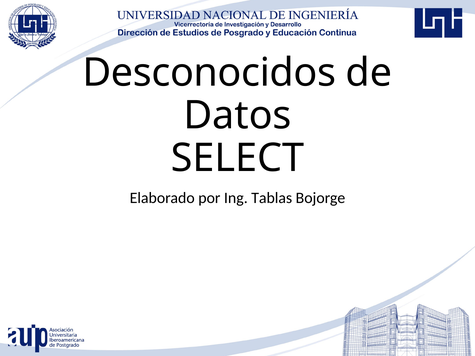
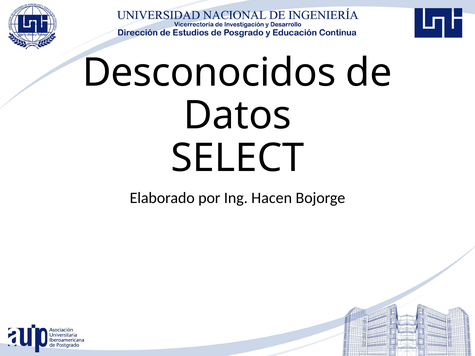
Tablas: Tablas -> Hacen
